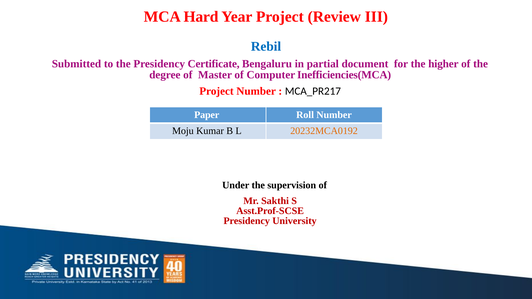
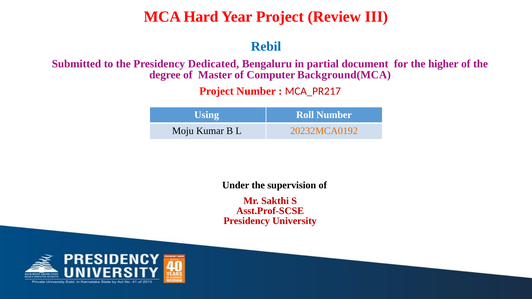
Certificate: Certificate -> Dedicated
Inefficiencies(MCA: Inefficiencies(MCA -> Background(MCA
MCA_PR217 colour: black -> red
Paper: Paper -> Using
